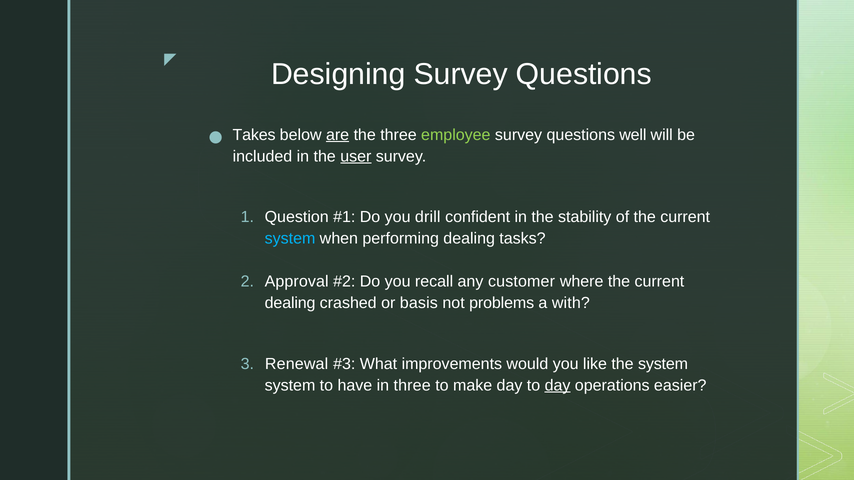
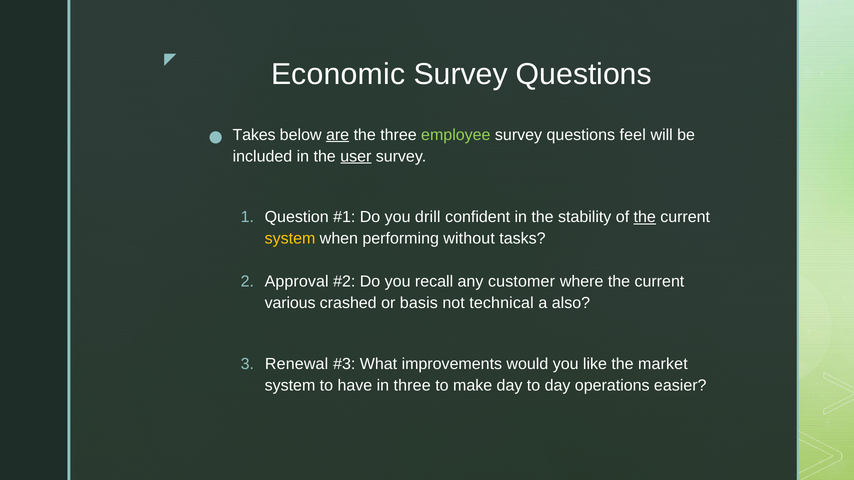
Designing: Designing -> Economic
well: well -> feel
the at (645, 217) underline: none -> present
system at (290, 239) colour: light blue -> yellow
performing dealing: dealing -> without
dealing at (290, 303): dealing -> various
problems: problems -> technical
with: with -> also
the system: system -> market
day at (558, 386) underline: present -> none
